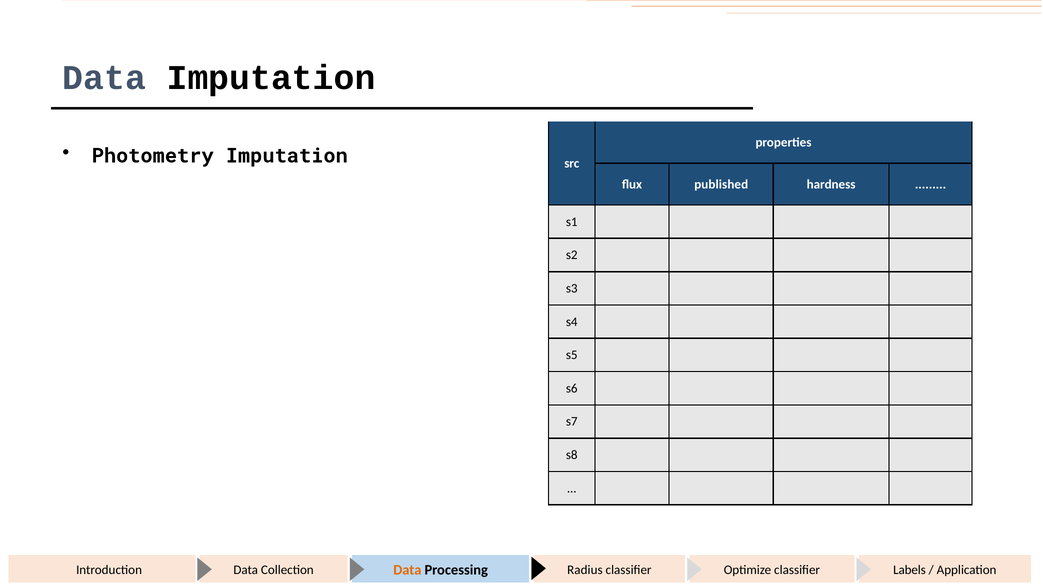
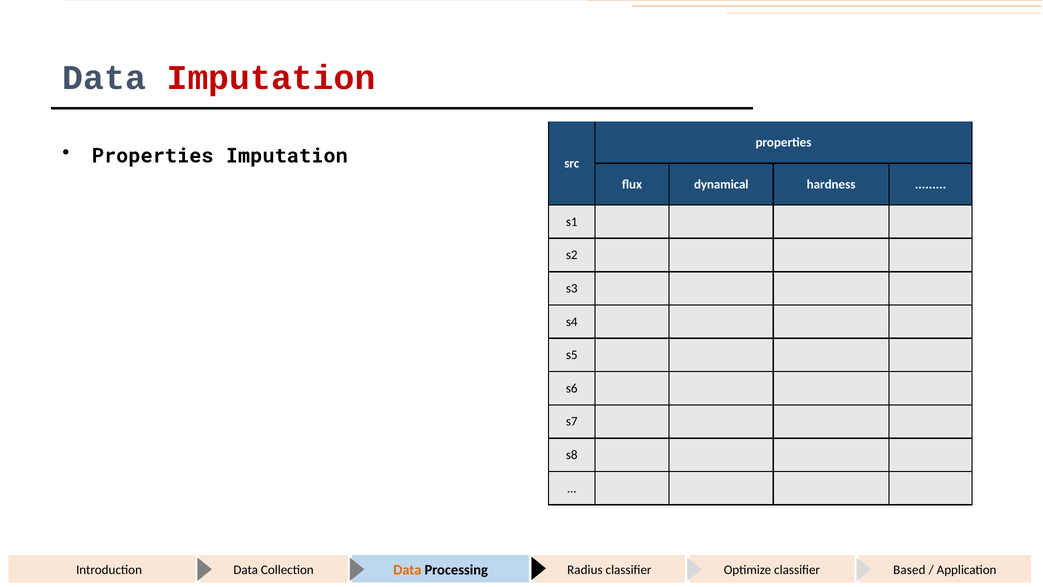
Imputation at (271, 78) colour: black -> red
Photometry at (153, 156): Photometry -> Properties
published: published -> dynamical
Labels: Labels -> Based
